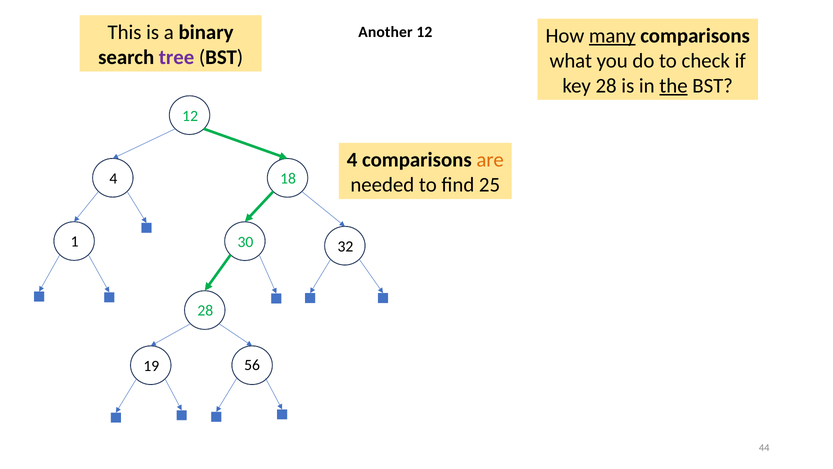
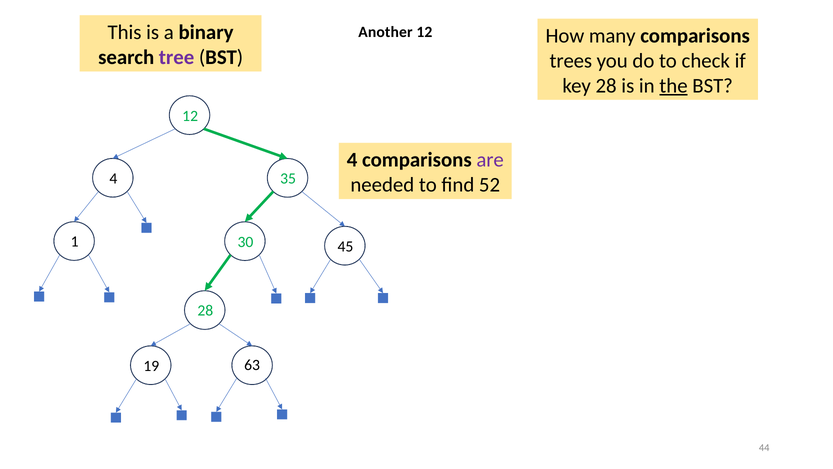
many underline: present -> none
what: what -> trees
are colour: orange -> purple
18: 18 -> 35
25: 25 -> 52
32: 32 -> 45
56: 56 -> 63
